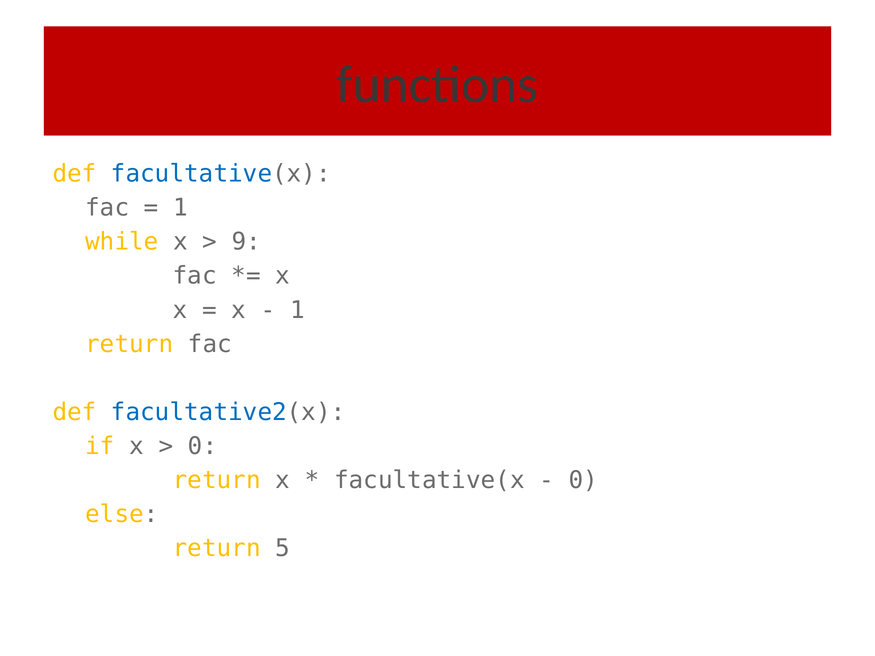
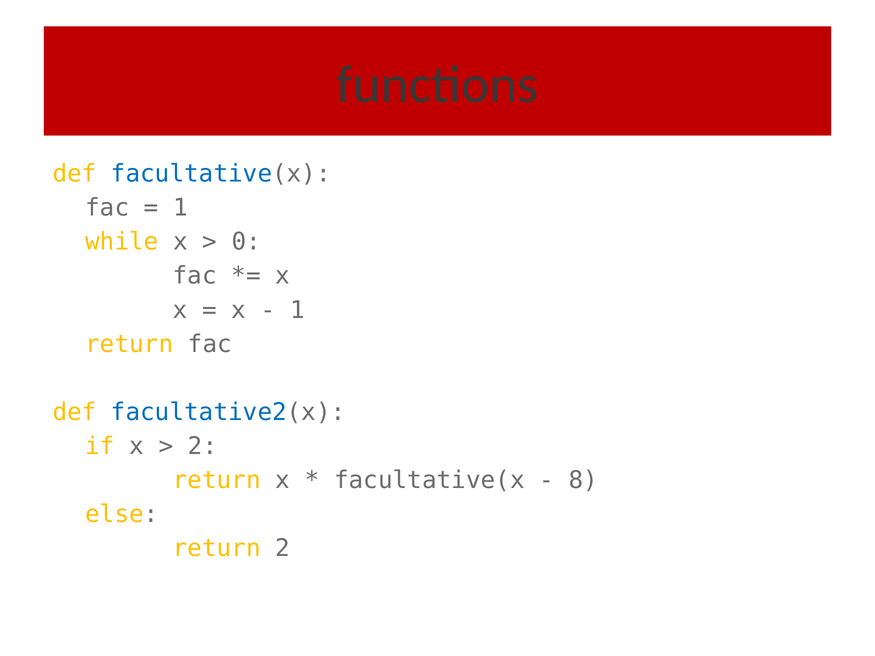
9: 9 -> 0
0 at (203, 446): 0 -> 2
0 at (583, 480): 0 -> 8
return 5: 5 -> 2
